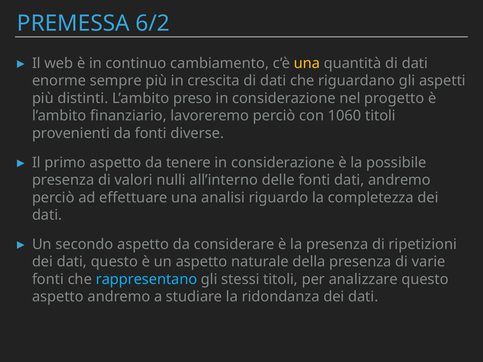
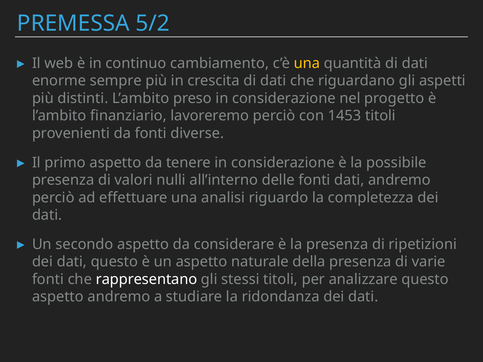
6/2: 6/2 -> 5/2
1060: 1060 -> 1453
rappresentano colour: light blue -> white
